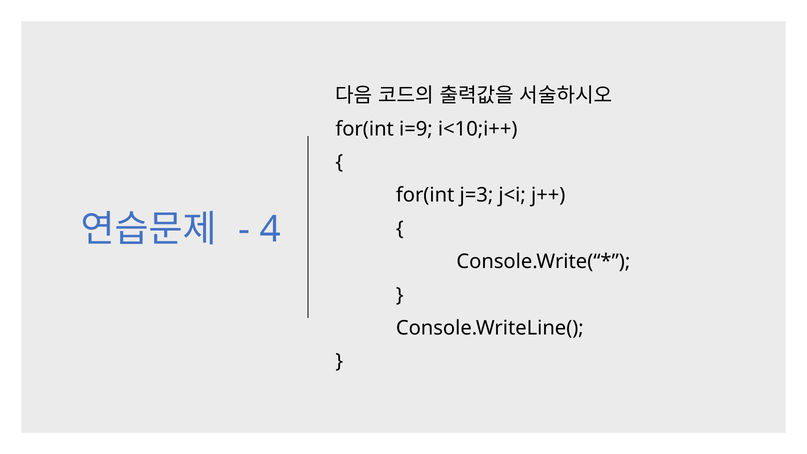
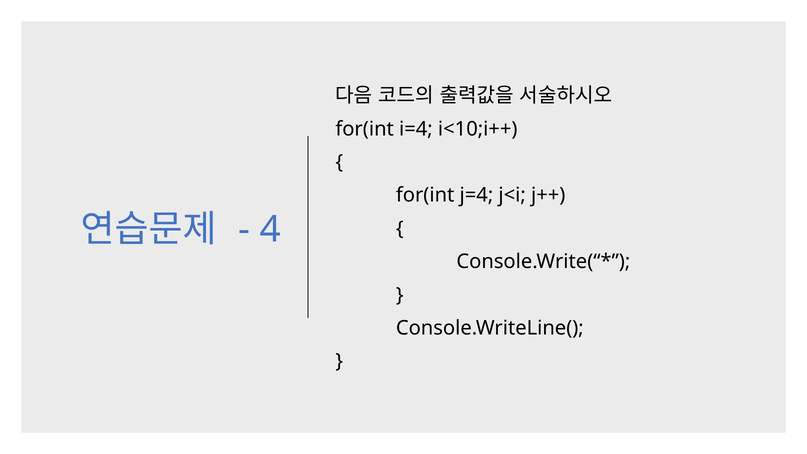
i=9: i=9 -> i=4
j=3: j=3 -> j=4
